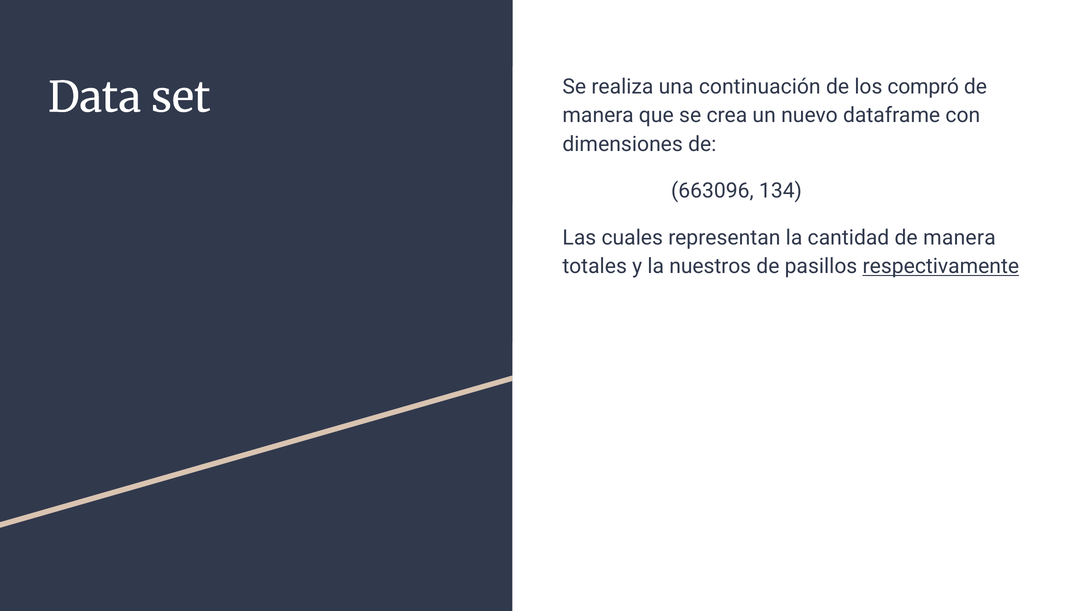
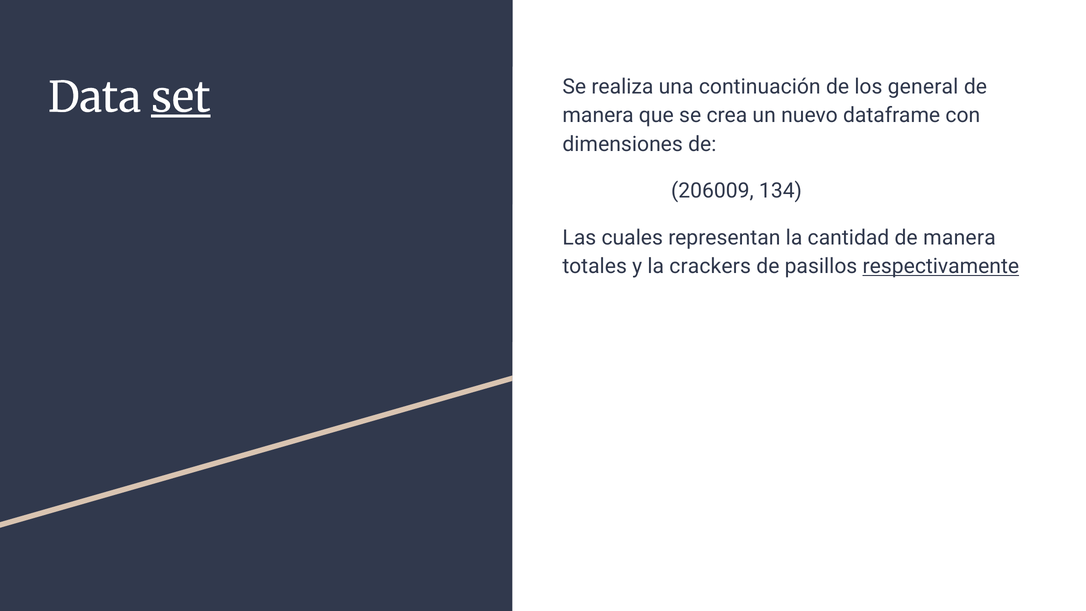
compró: compró -> general
set underline: none -> present
663096: 663096 -> 206009
nuestros: nuestros -> crackers
